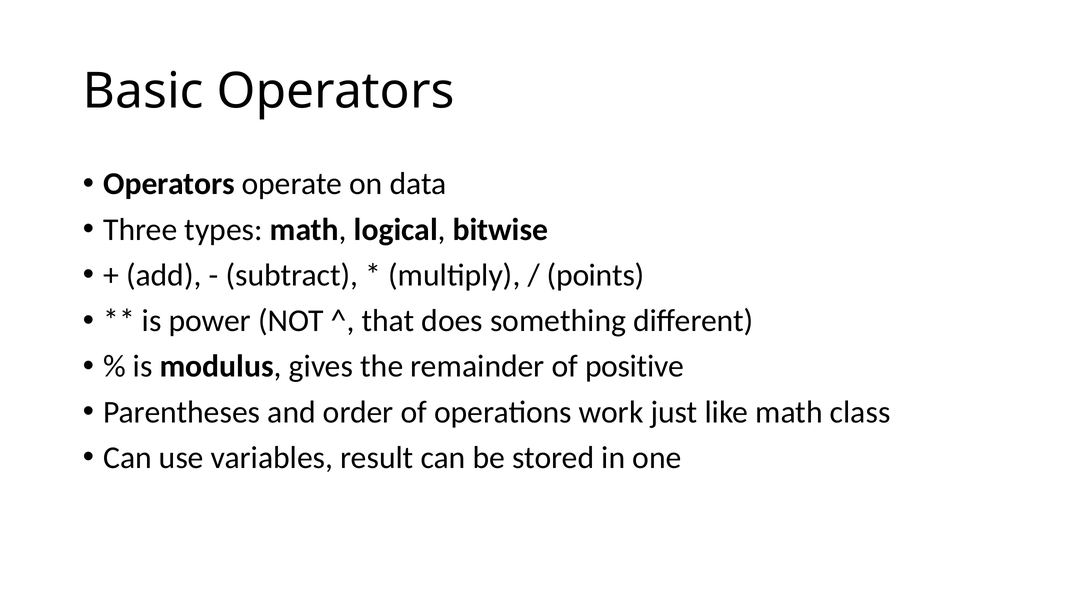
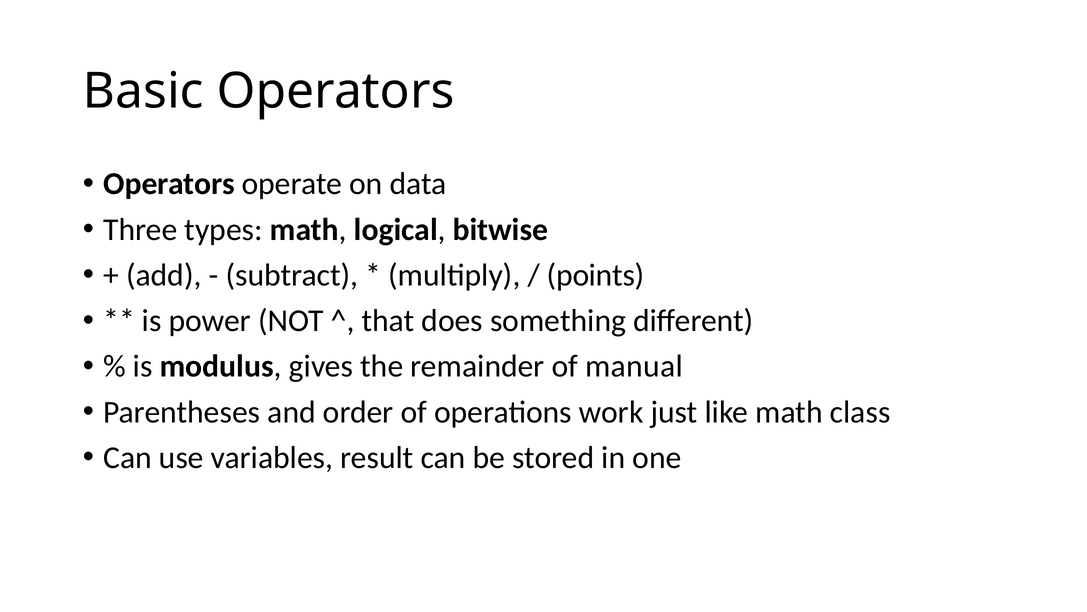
positive: positive -> manual
